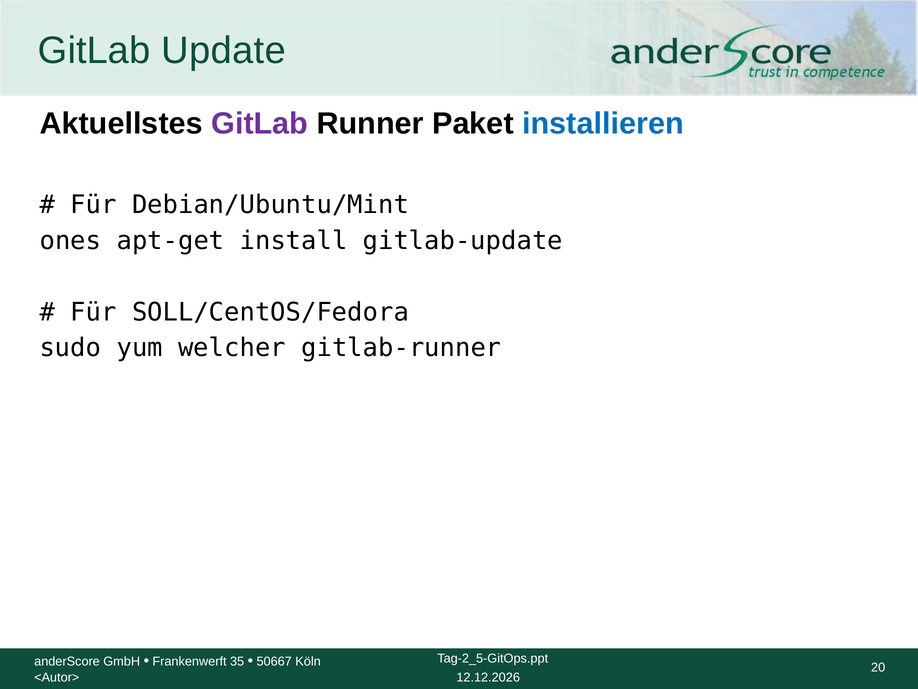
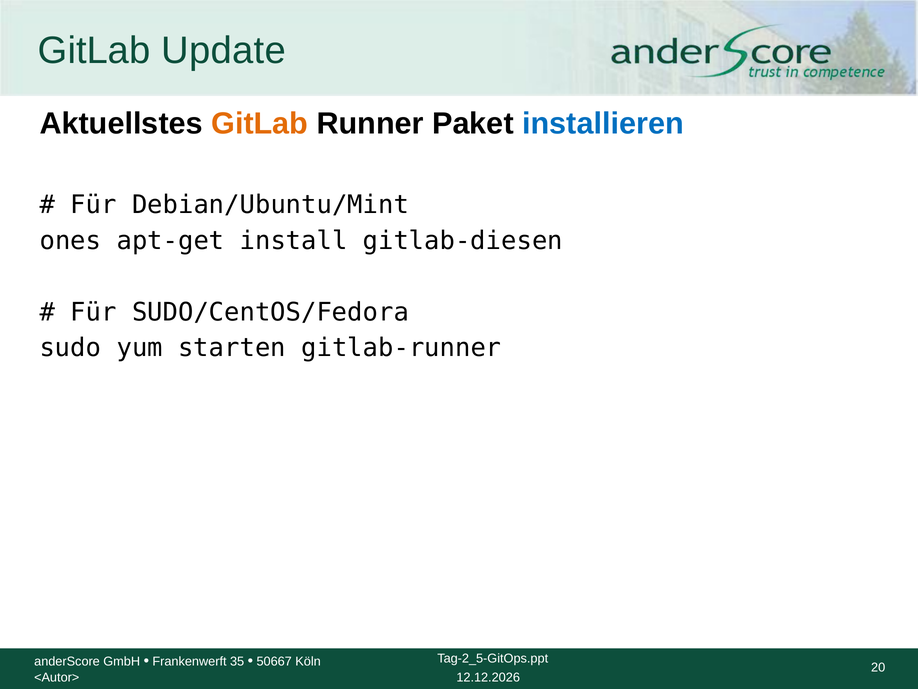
GitLab at (260, 124) colour: purple -> orange
gitlab-update: gitlab-update -> gitlab-diesen
SOLL/CentOS/Fedora: SOLL/CentOS/Fedora -> SUDO/CentOS/Fedora
welcher: welcher -> starten
